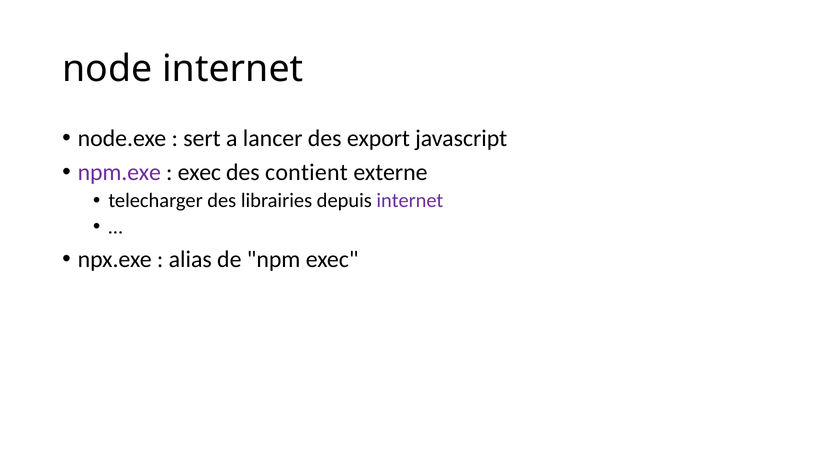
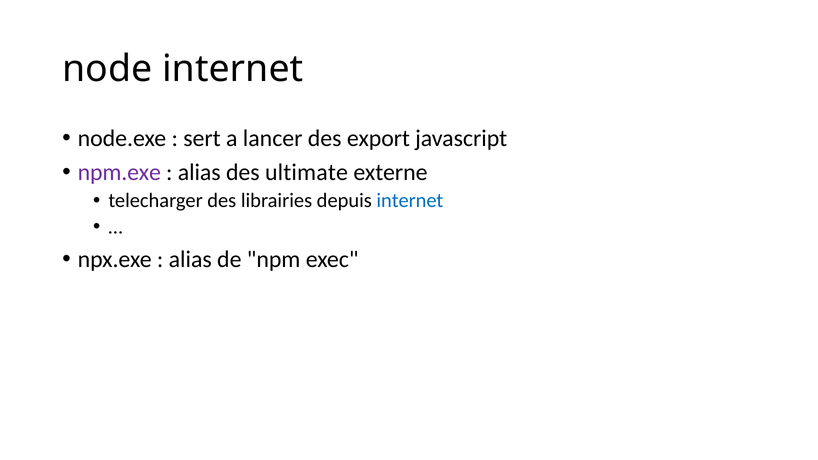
exec at (199, 173): exec -> alias
contient: contient -> ultimate
internet at (410, 201) colour: purple -> blue
